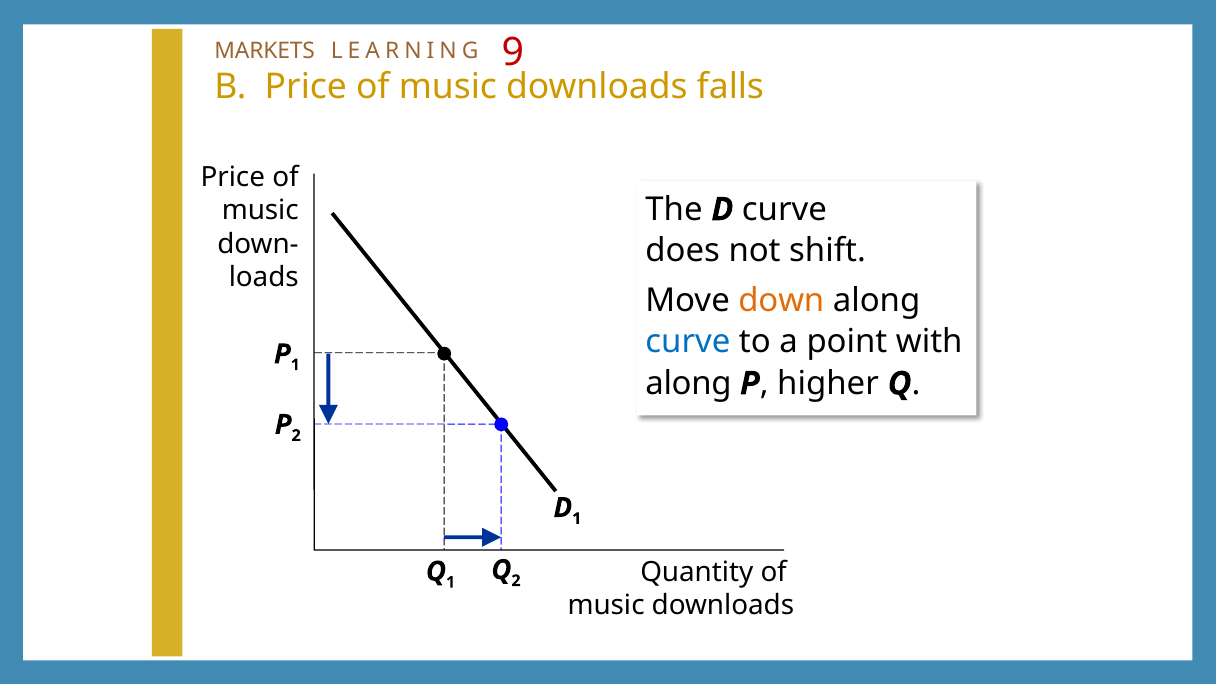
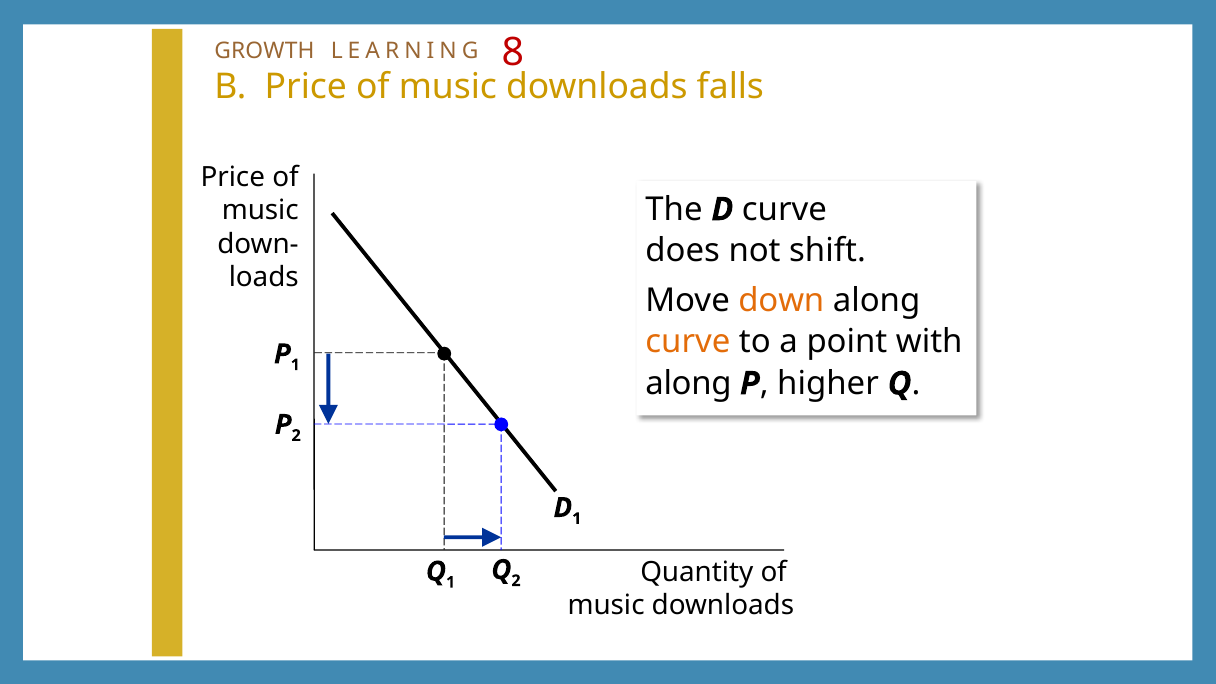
MARKETS: MARKETS -> GROWTH
9: 9 -> 8
curve at (688, 342) colour: blue -> orange
